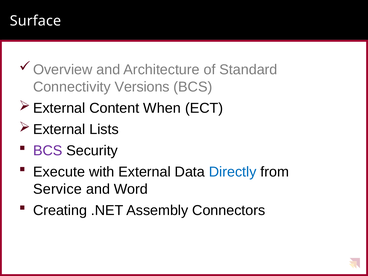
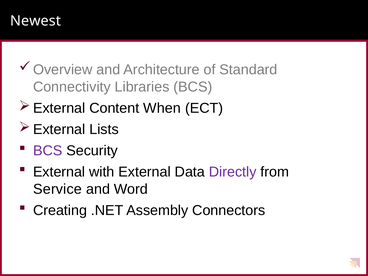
Surface: Surface -> Newest
Versions: Versions -> Libraries
Execute at (59, 172): Execute -> External
Directly colour: blue -> purple
